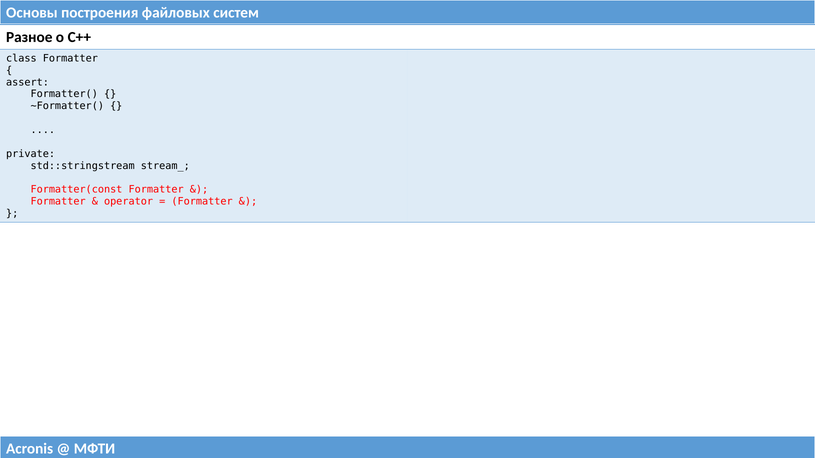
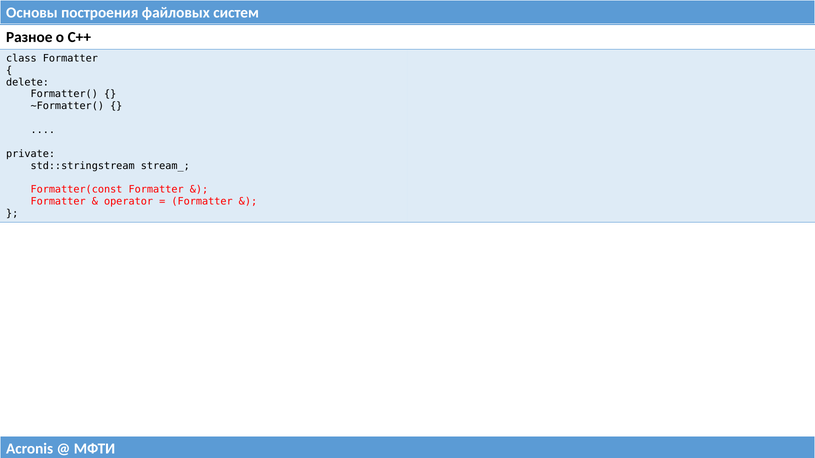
assert: assert -> delete
